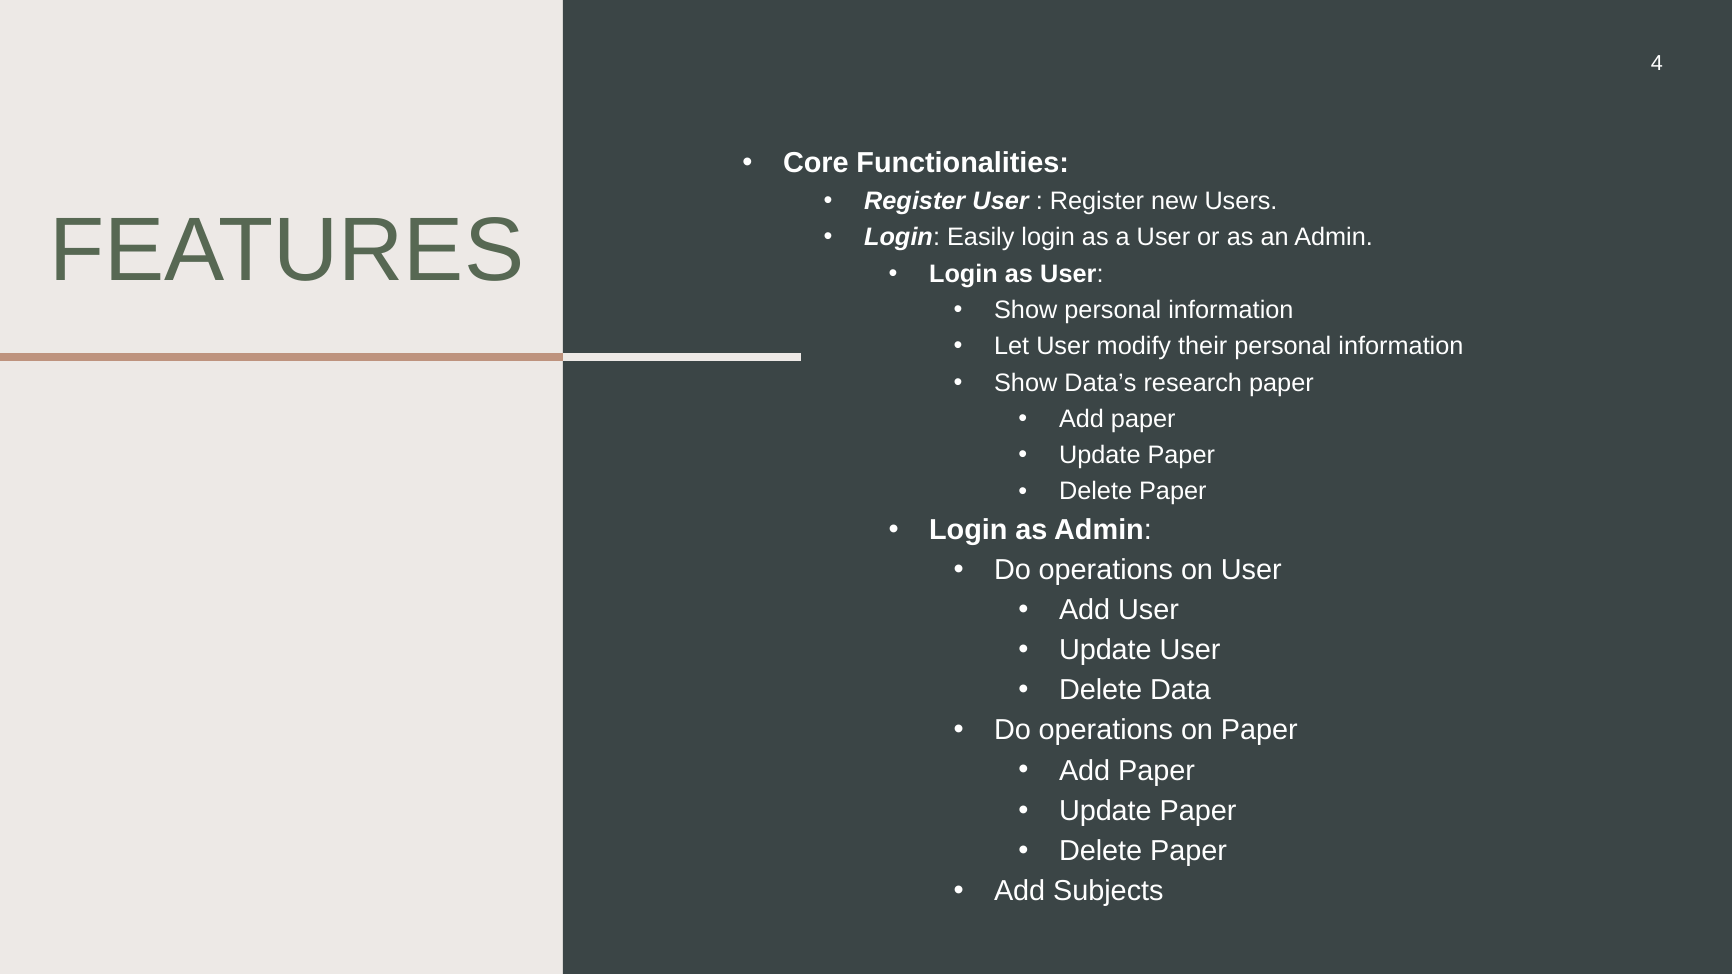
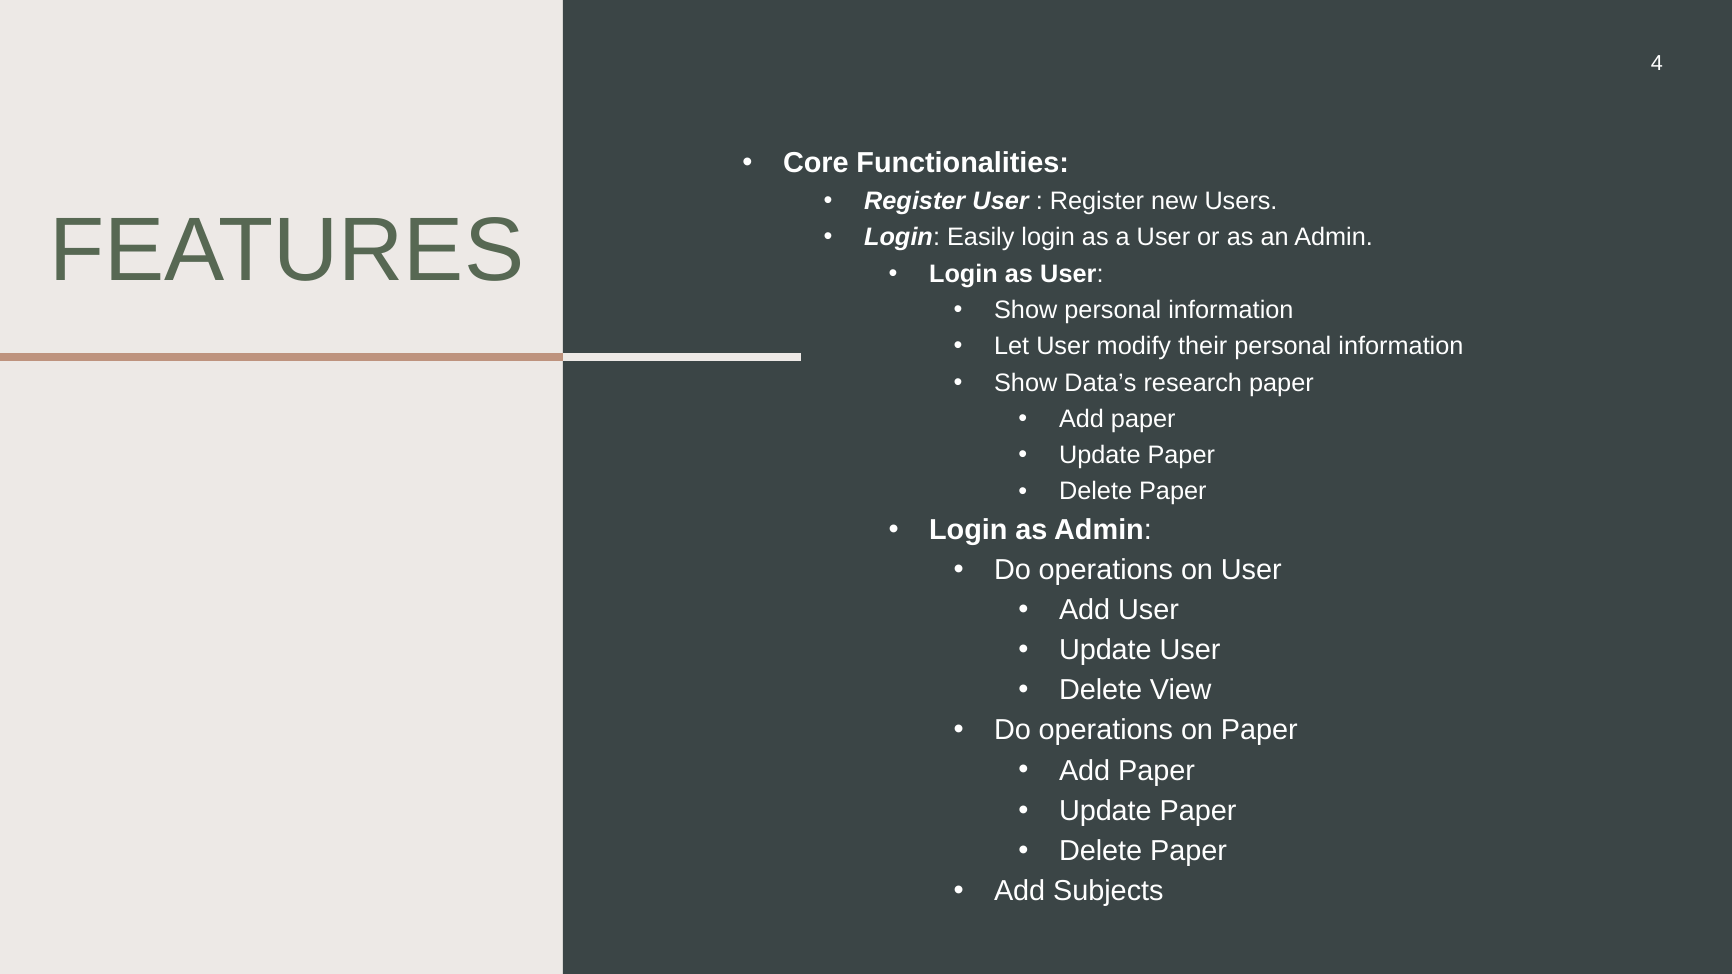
Data: Data -> View
